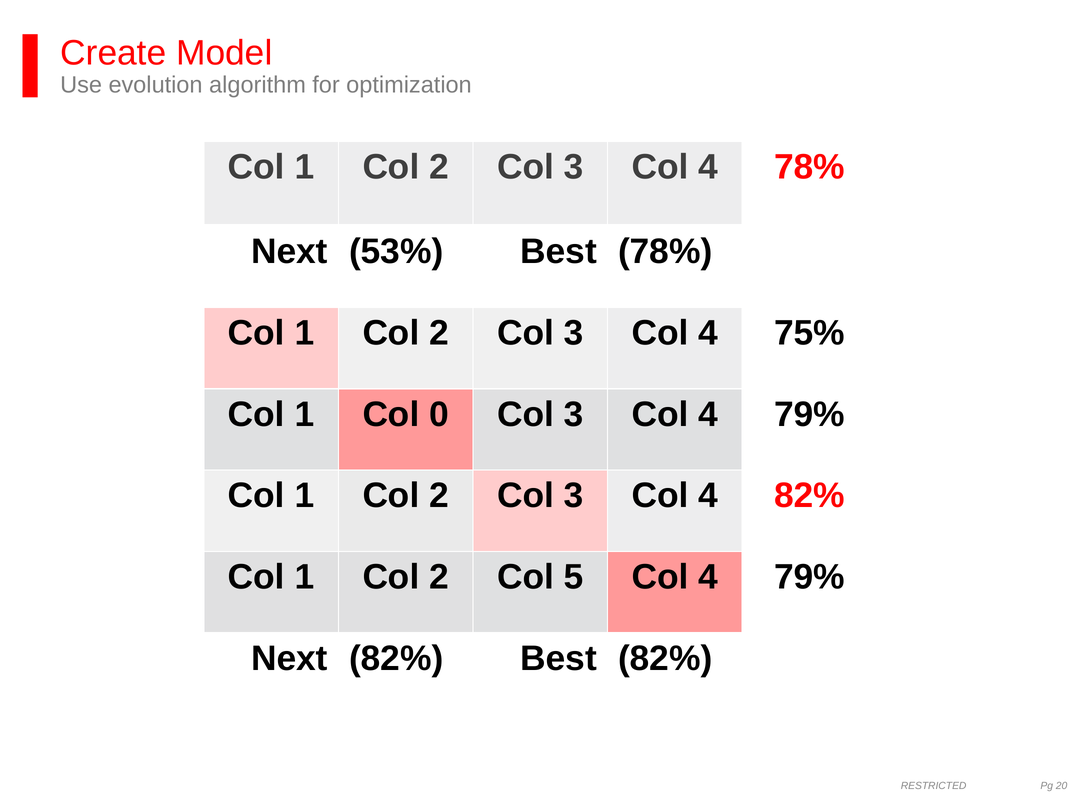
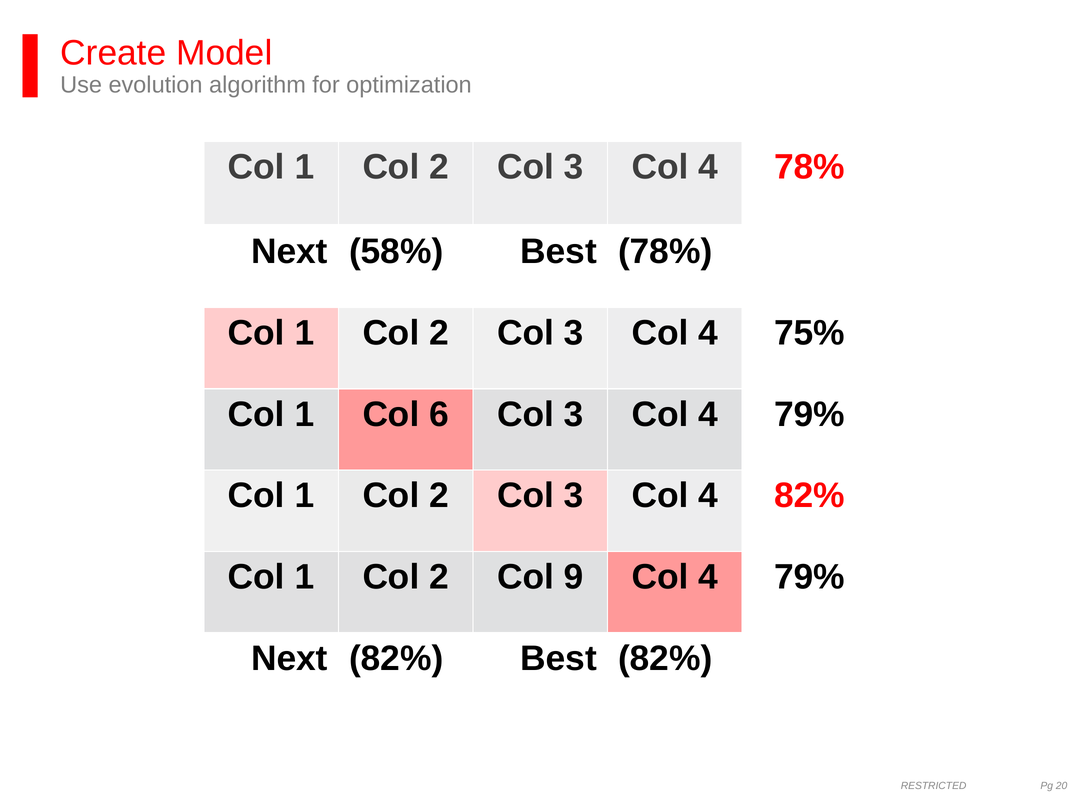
53%: 53% -> 58%
0: 0 -> 6
5: 5 -> 9
